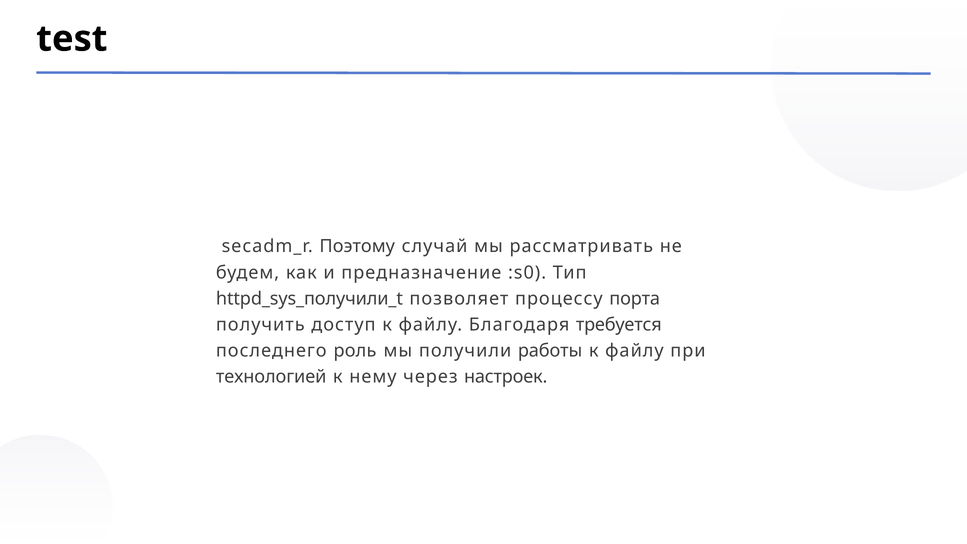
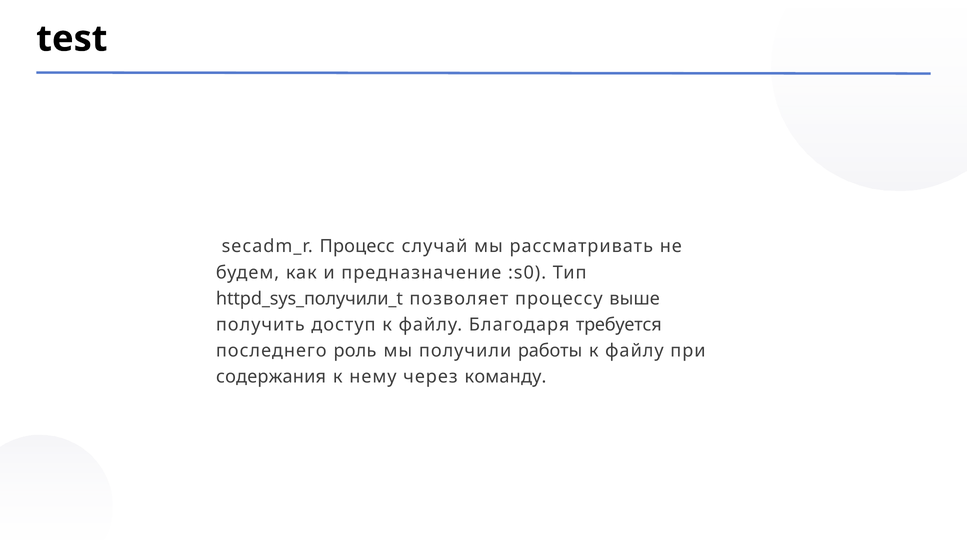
Поэтому: Поэтому -> Процесс
порта: порта -> выше
технологией: технологией -> содержания
настроек: настроек -> команду
